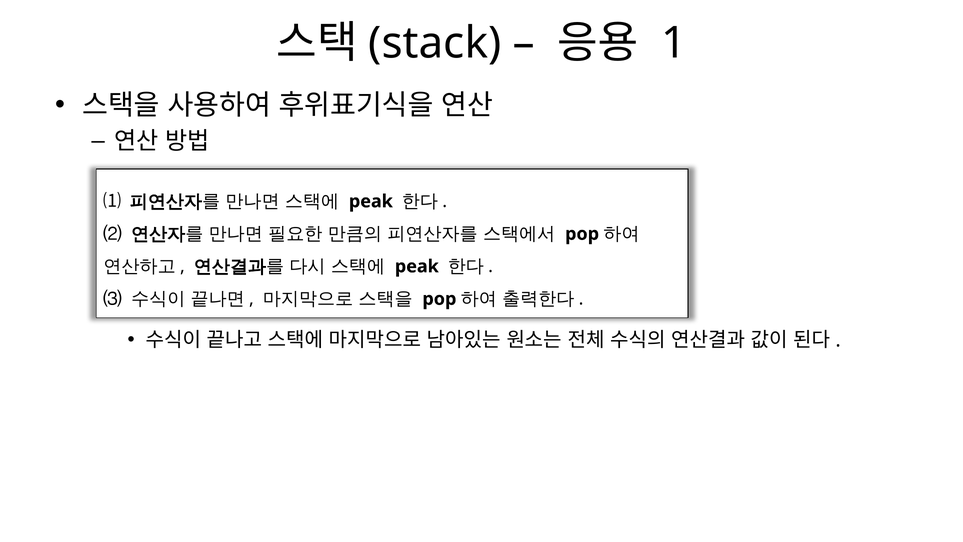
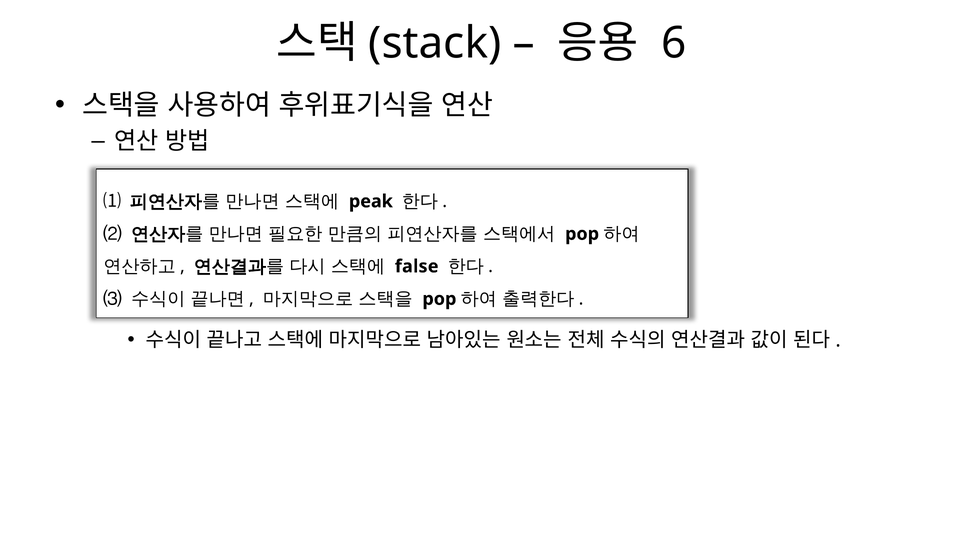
1: 1 -> 6
peak at (417, 266): peak -> false
